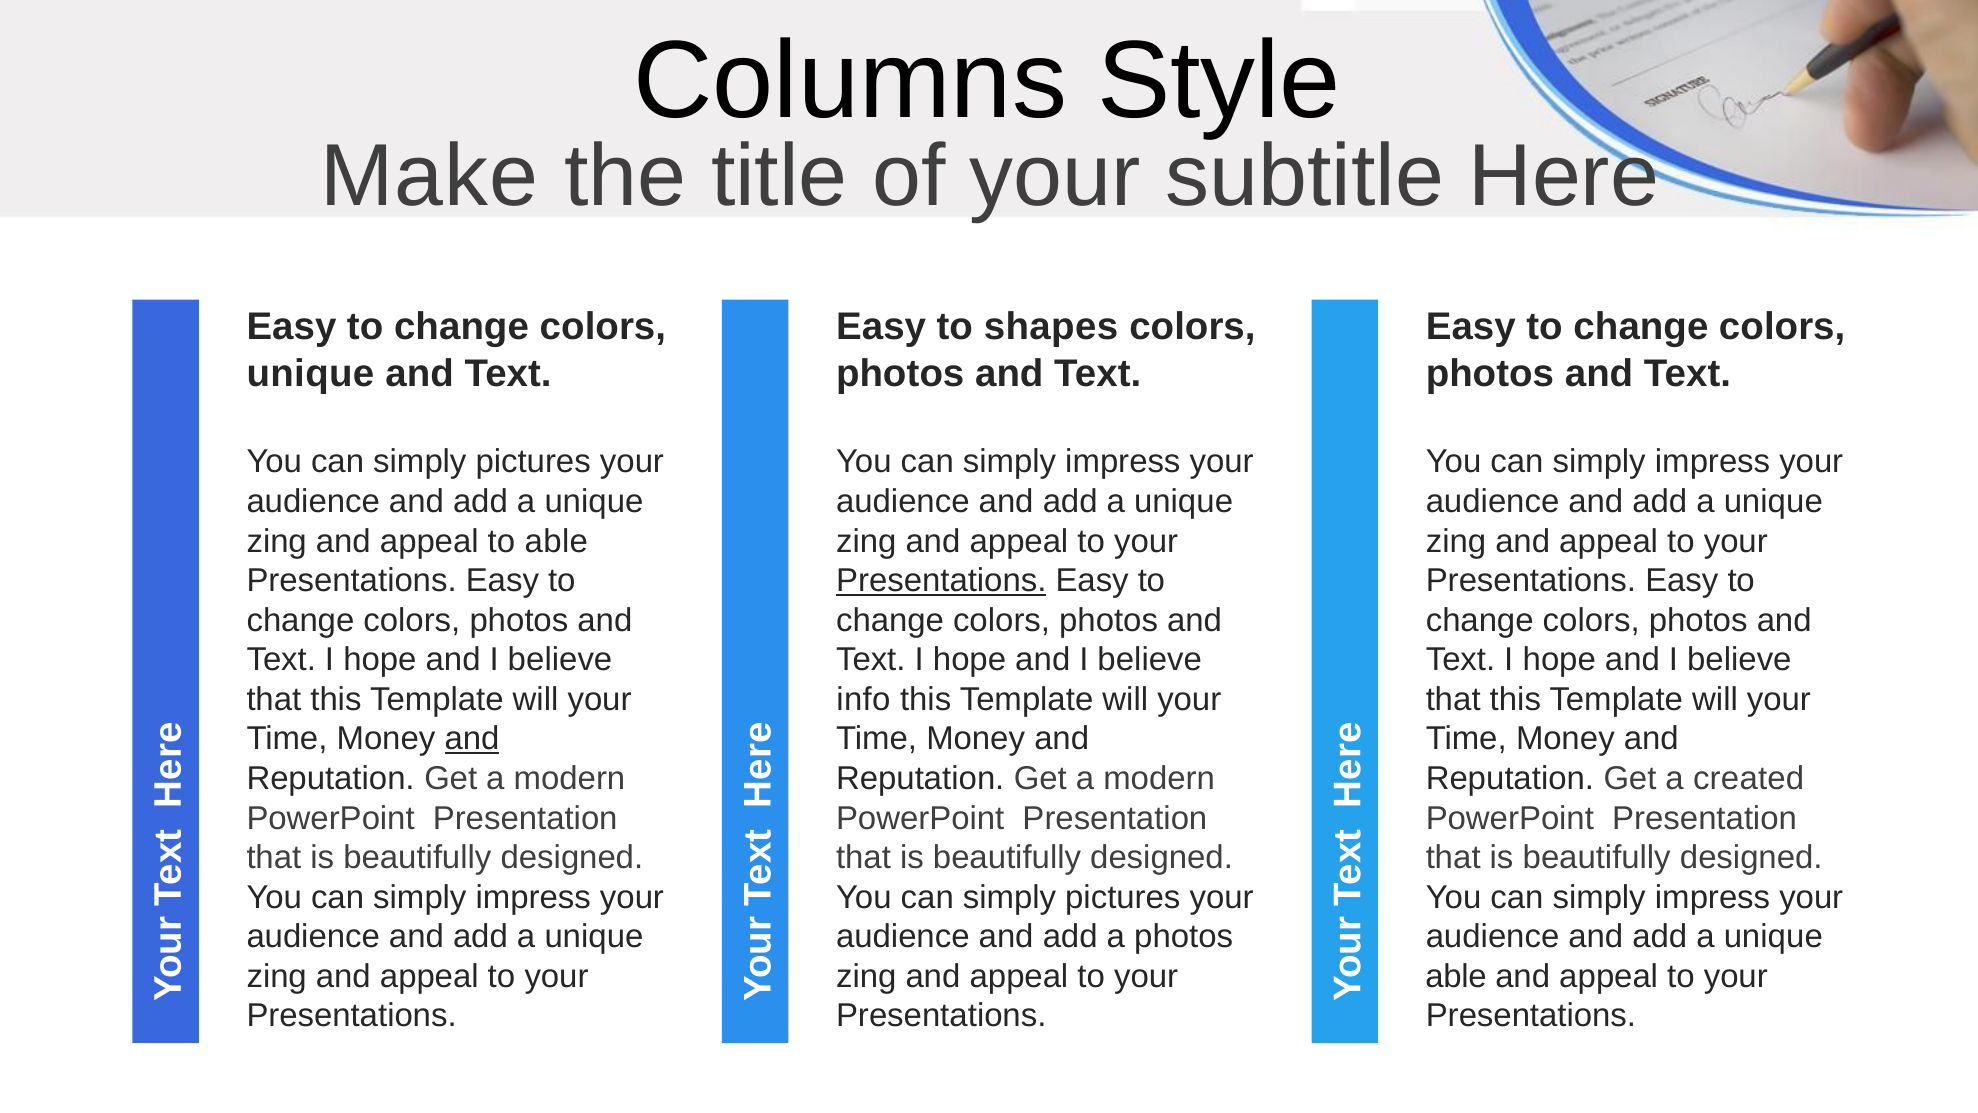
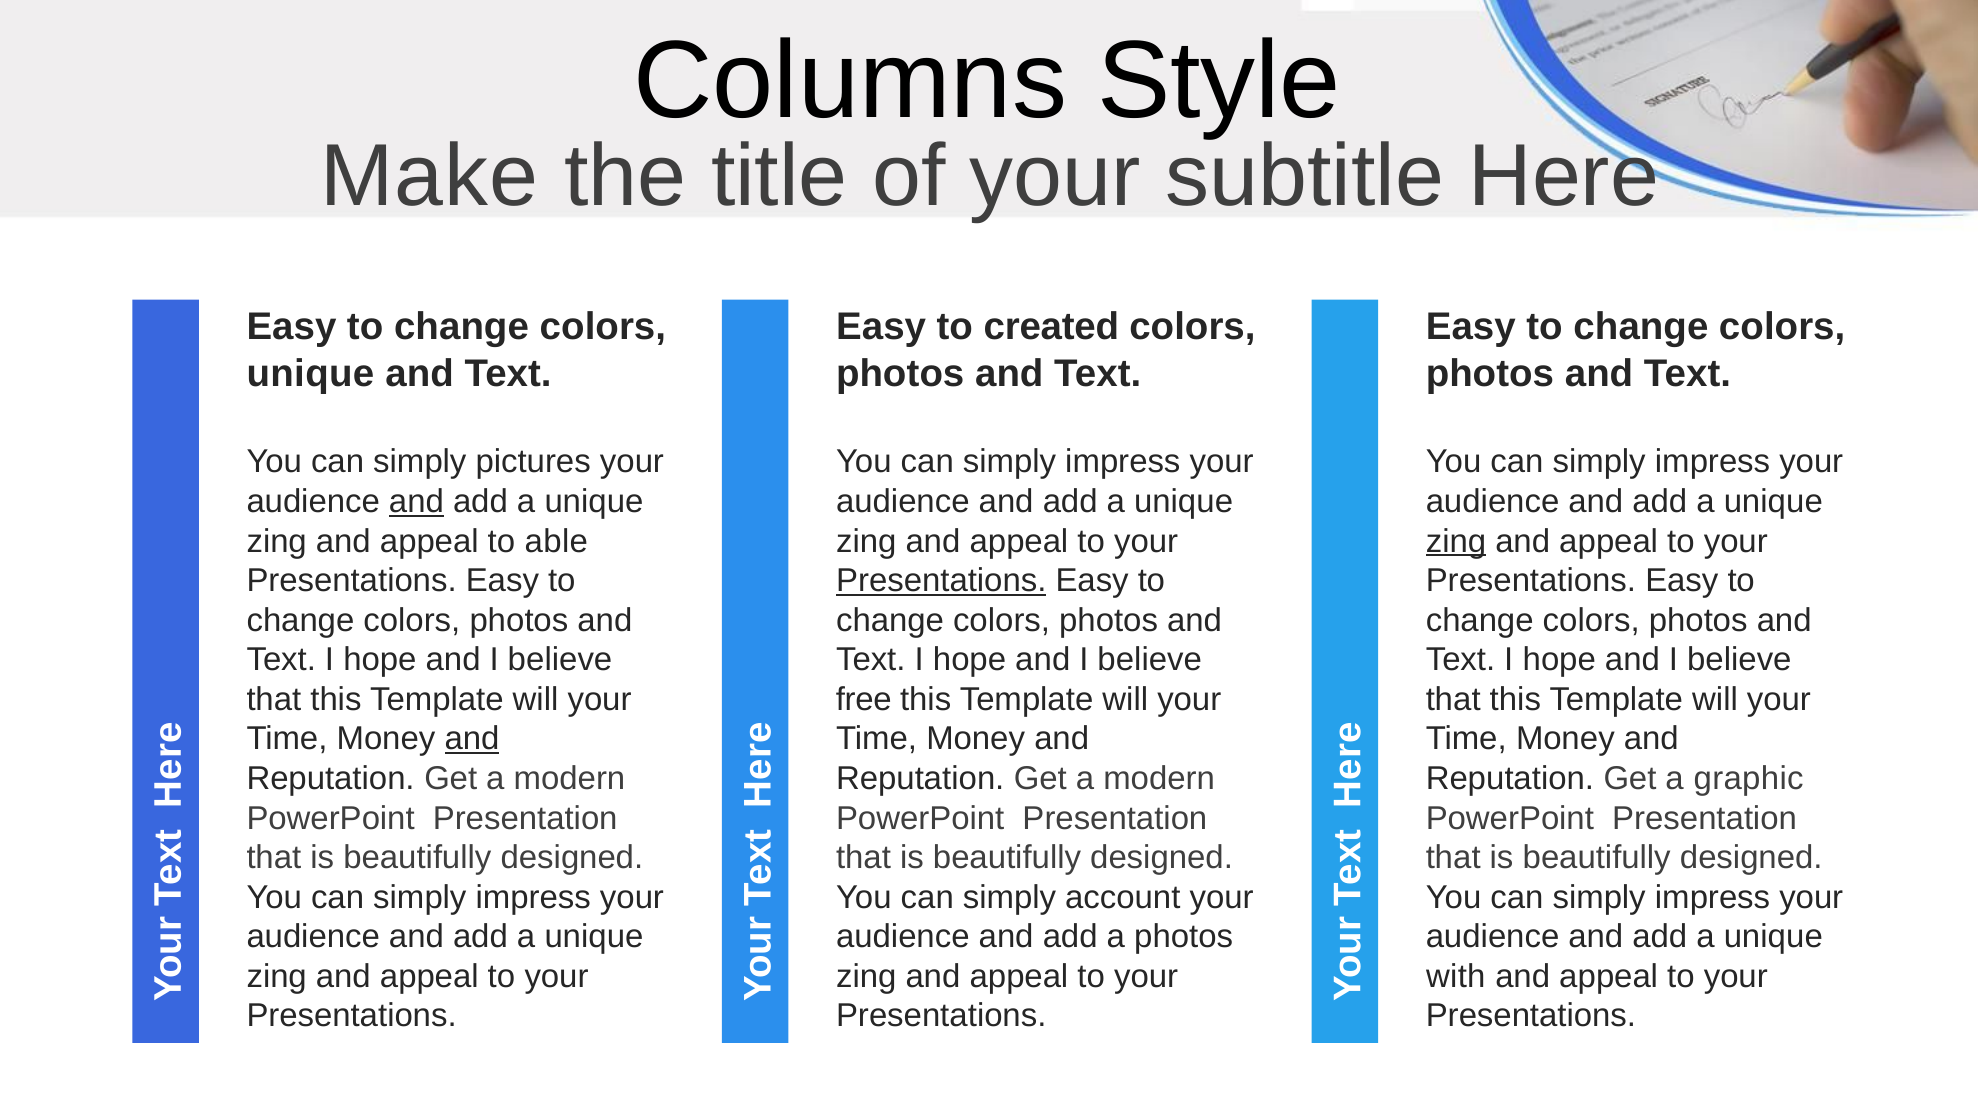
shapes: shapes -> created
and at (416, 501) underline: none -> present
zing at (1456, 541) underline: none -> present
info: info -> free
created: created -> graphic
pictures at (1123, 897): pictures -> account
able at (1456, 976): able -> with
